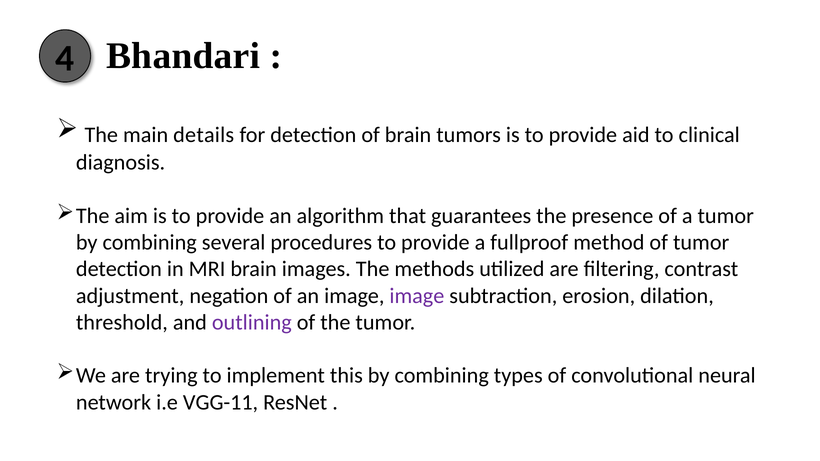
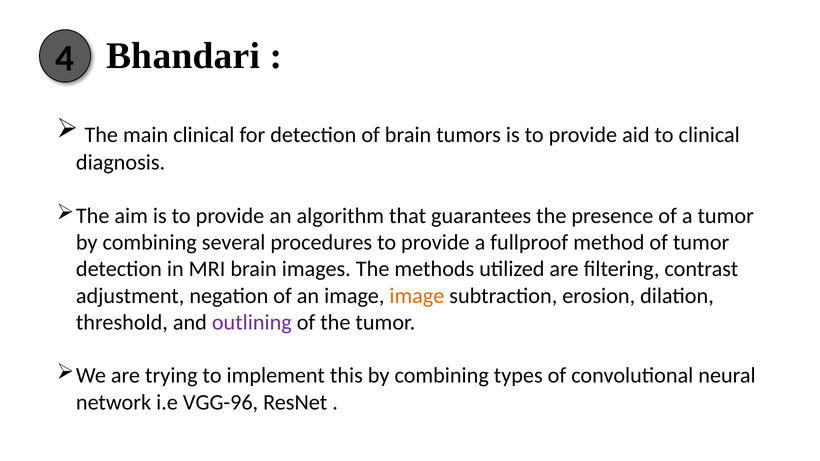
main details: details -> clinical
image at (417, 296) colour: purple -> orange
VGG-11: VGG-11 -> VGG-96
